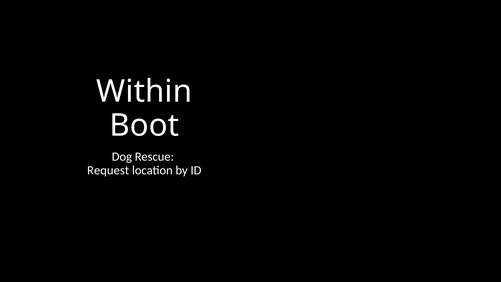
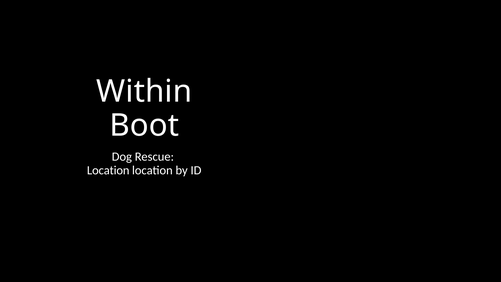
Request at (108, 170): Request -> Location
